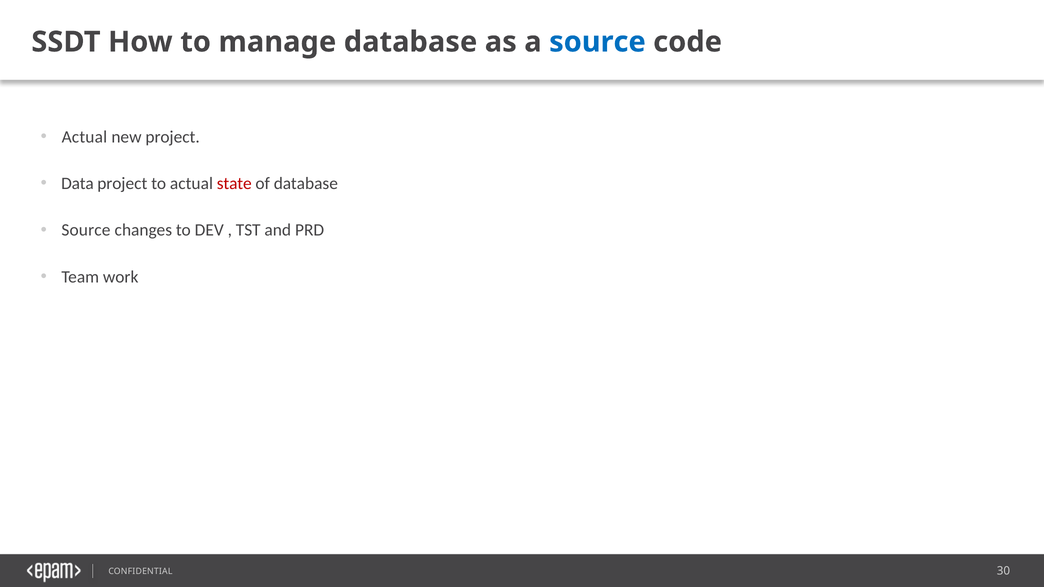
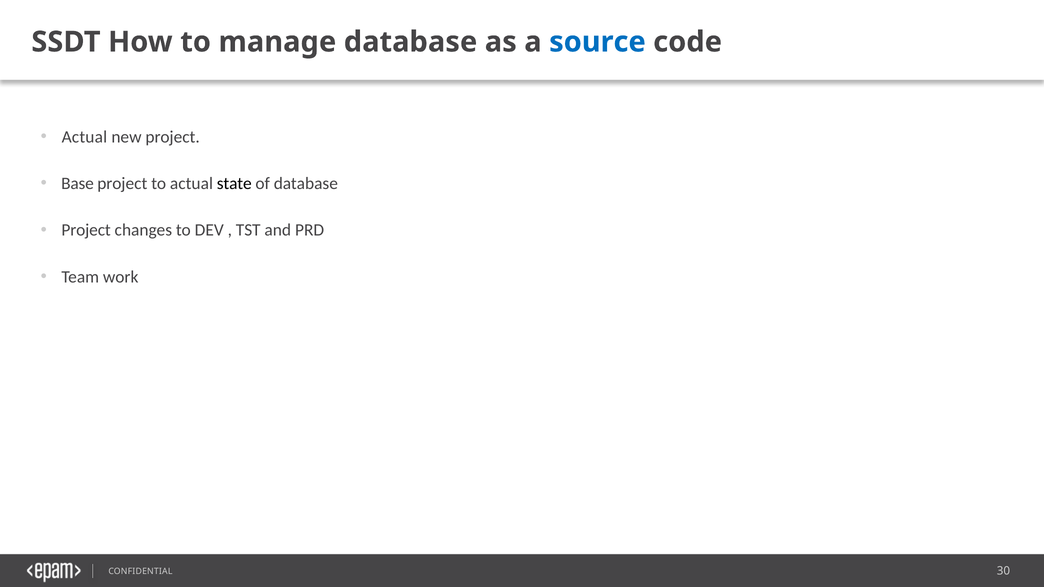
Data: Data -> Base
state colour: red -> black
Source at (86, 230): Source -> Project
